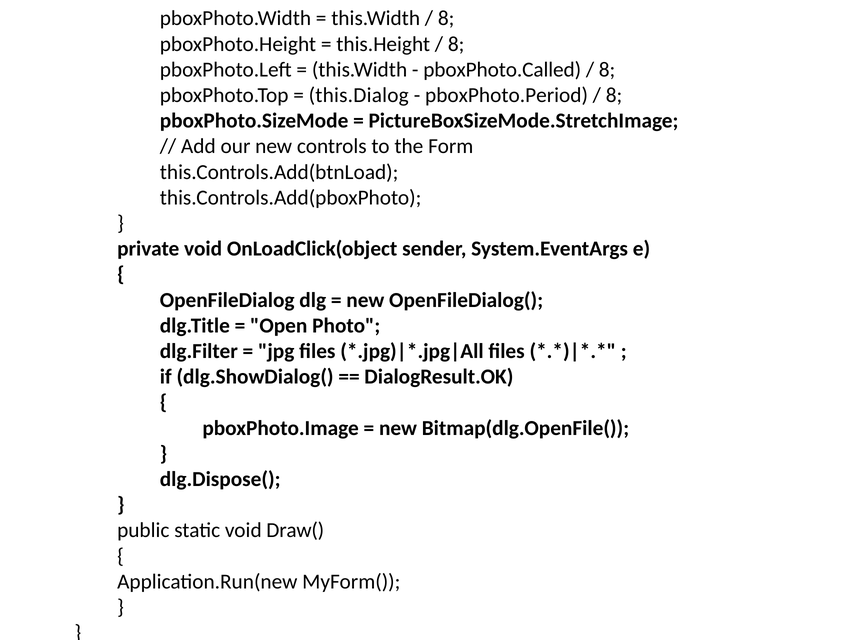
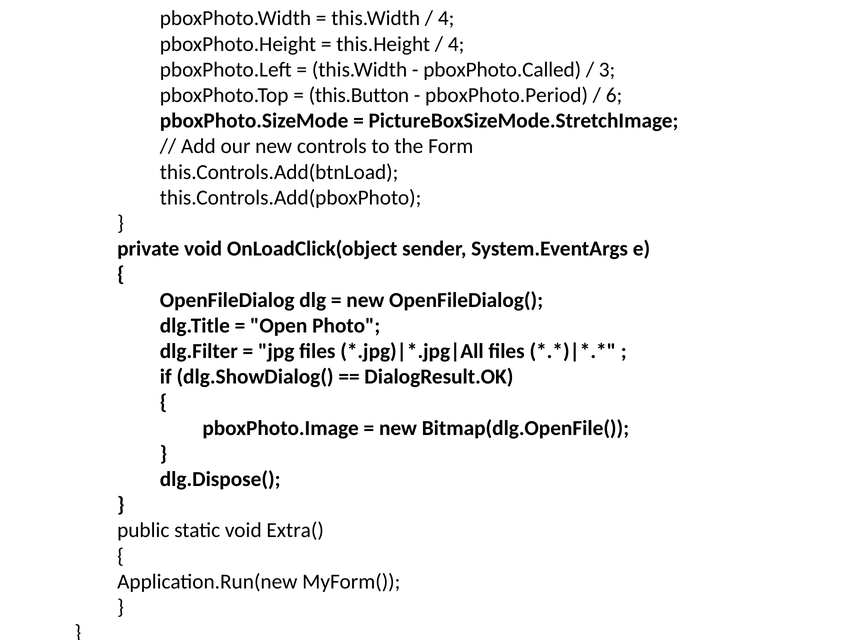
8 at (446, 18): 8 -> 4
8 at (456, 44): 8 -> 4
8 at (607, 70): 8 -> 3
this.Dialog: this.Dialog -> this.Button
8 at (614, 95): 8 -> 6
Draw(: Draw( -> Extra(
